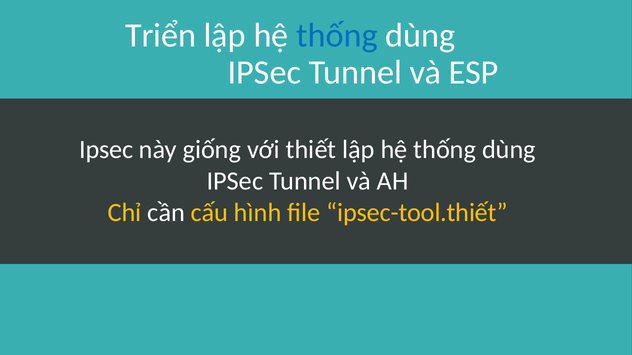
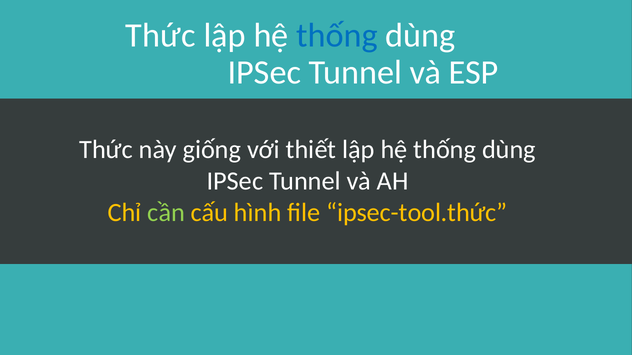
Triển at (161, 35): Triển -> Thức
Ipsec at (106, 150): Ipsec -> Thức
cần colour: white -> light green
ipsec-tool.thiết: ipsec-tool.thiết -> ipsec-tool.thức
